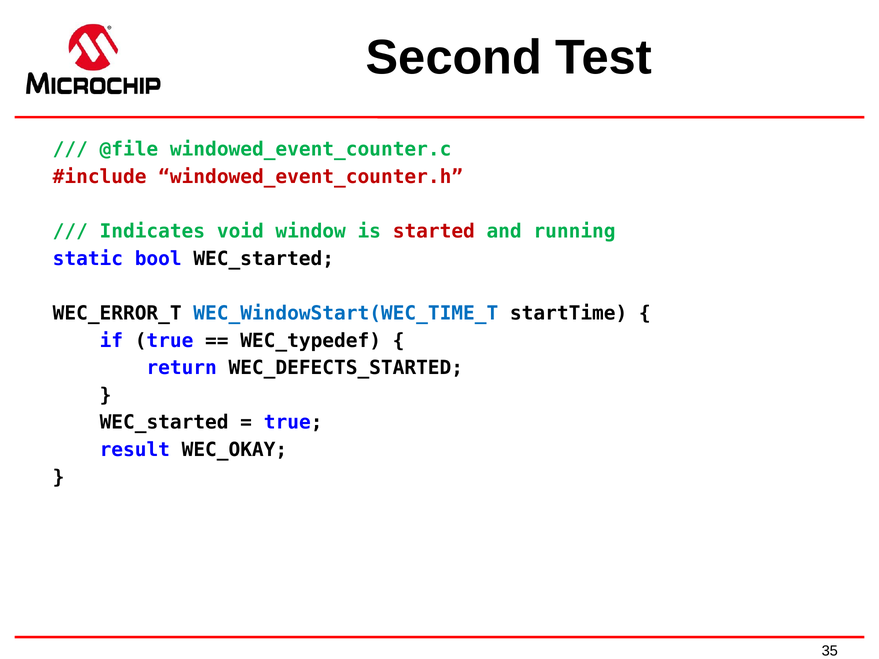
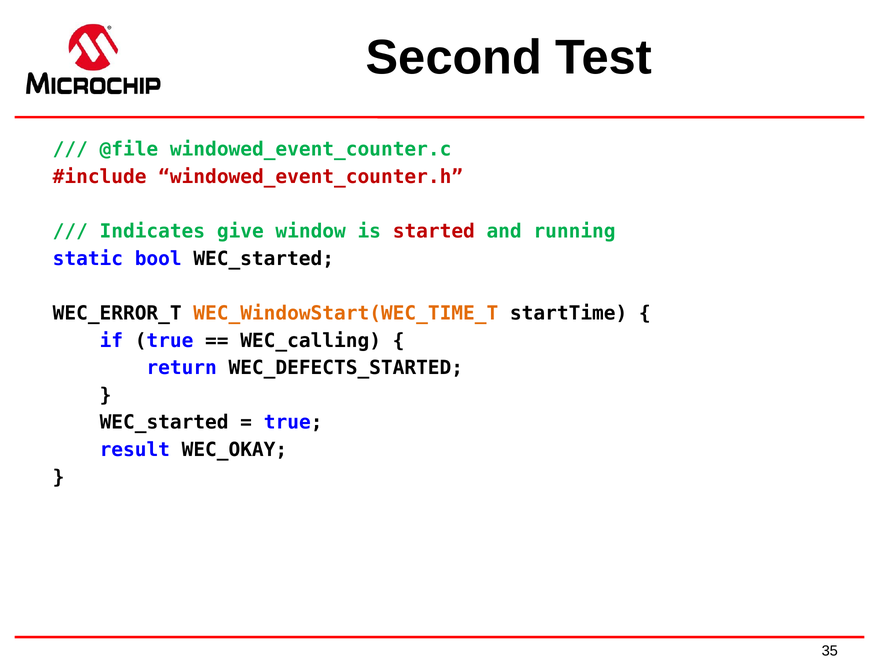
void: void -> give
WEC_WindowStart(WEC_TIME_T colour: blue -> orange
WEC_typedef: WEC_typedef -> WEC_calling
